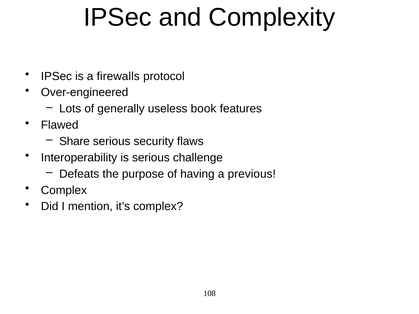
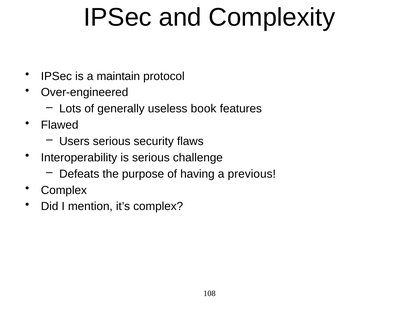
firewalls: firewalls -> maintain
Share: Share -> Users
